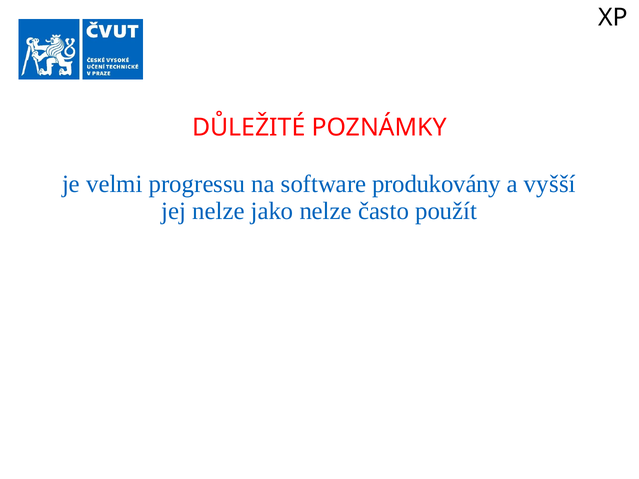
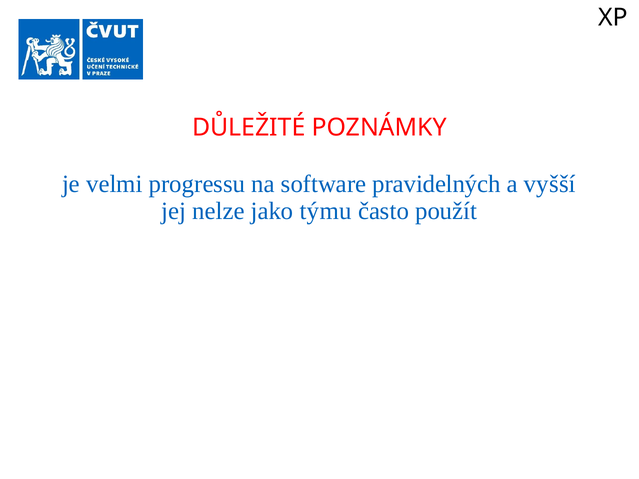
produkovány: produkovány -> pravidelných
jako nelze: nelze -> týmu
